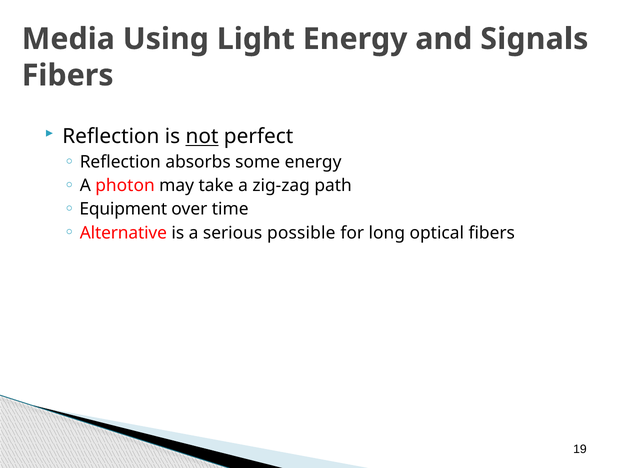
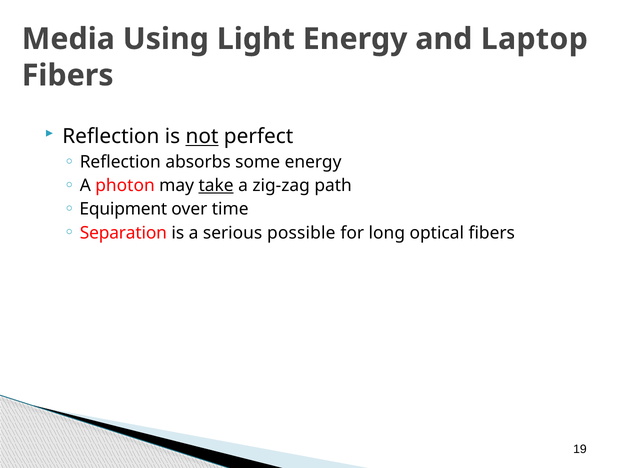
Signals: Signals -> Laptop
take underline: none -> present
Alternative: Alternative -> Separation
